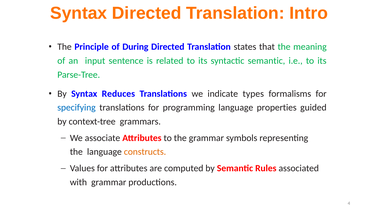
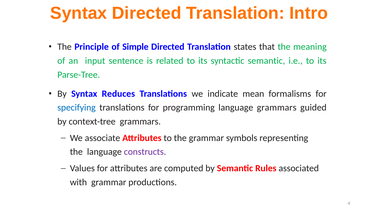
During: During -> Simple
types: types -> mean
language properties: properties -> grammars
constructs colour: orange -> purple
